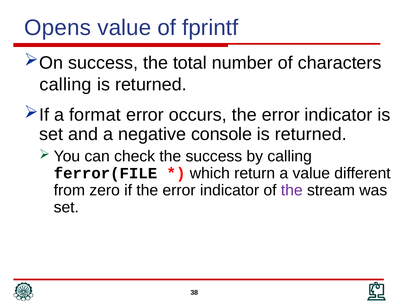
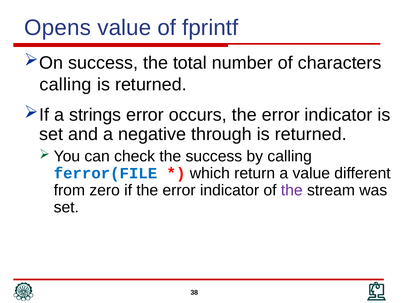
format: format -> strings
console: console -> through
ferror(FILE colour: black -> blue
